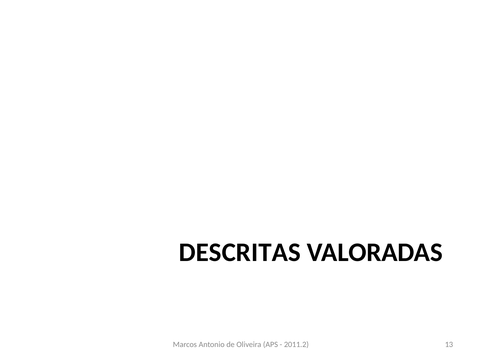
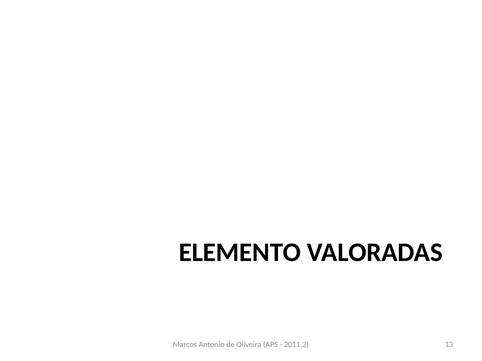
DESCRITAS: DESCRITAS -> ELEMENTO
